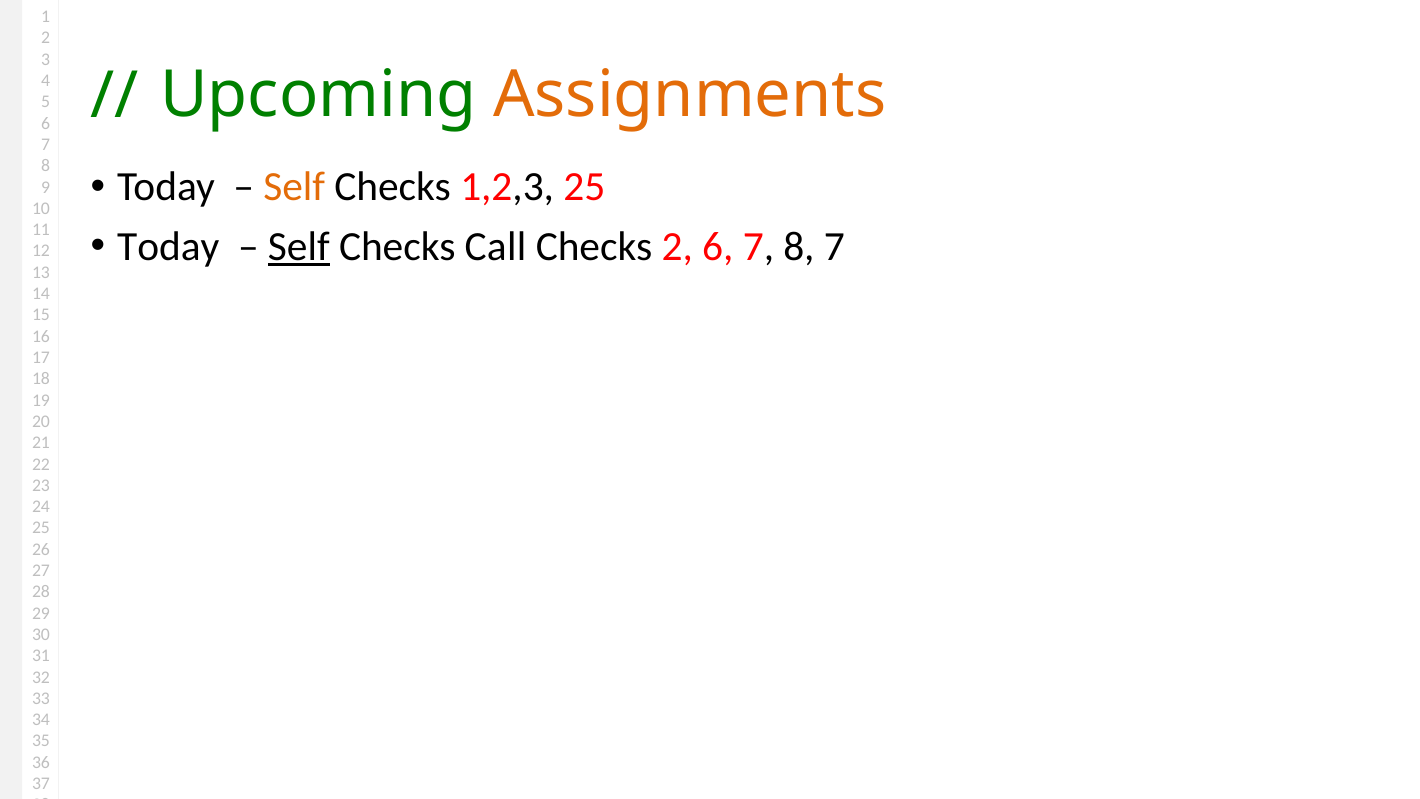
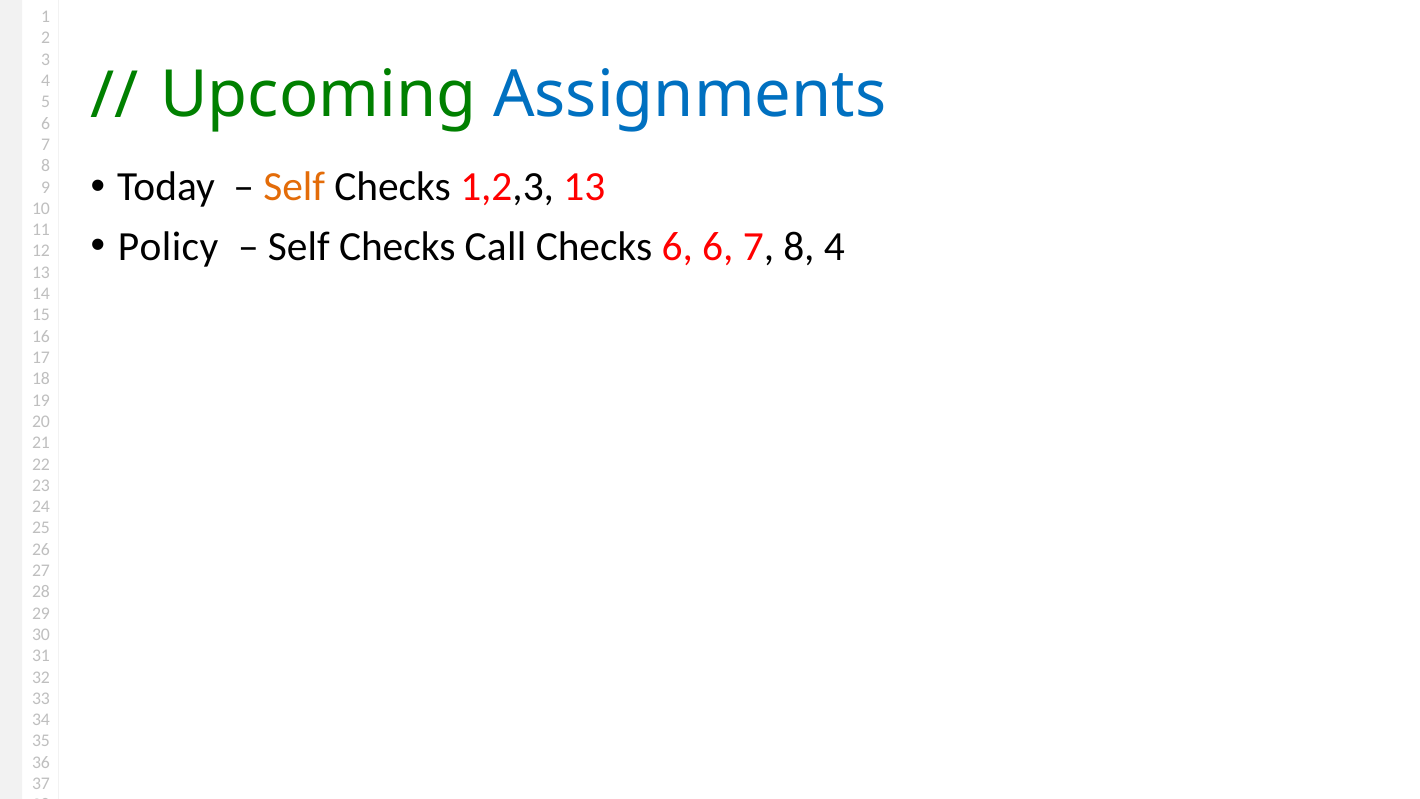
Assignments colour: orange -> blue
1,2,3 25: 25 -> 13
Today at (168, 247): Today -> Policy
Self at (299, 247) underline: present -> none
Checks 2: 2 -> 6
8 7: 7 -> 4
